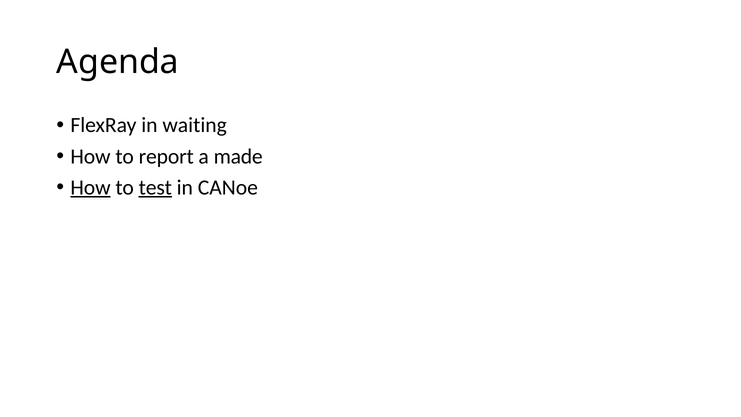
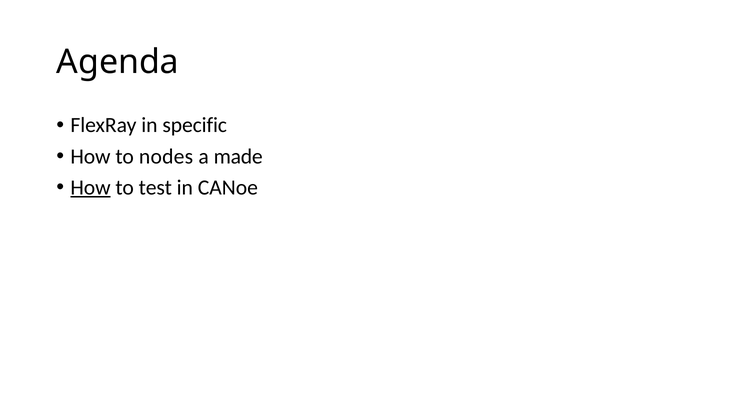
waiting: waiting -> specific
report: report -> nodes
test underline: present -> none
